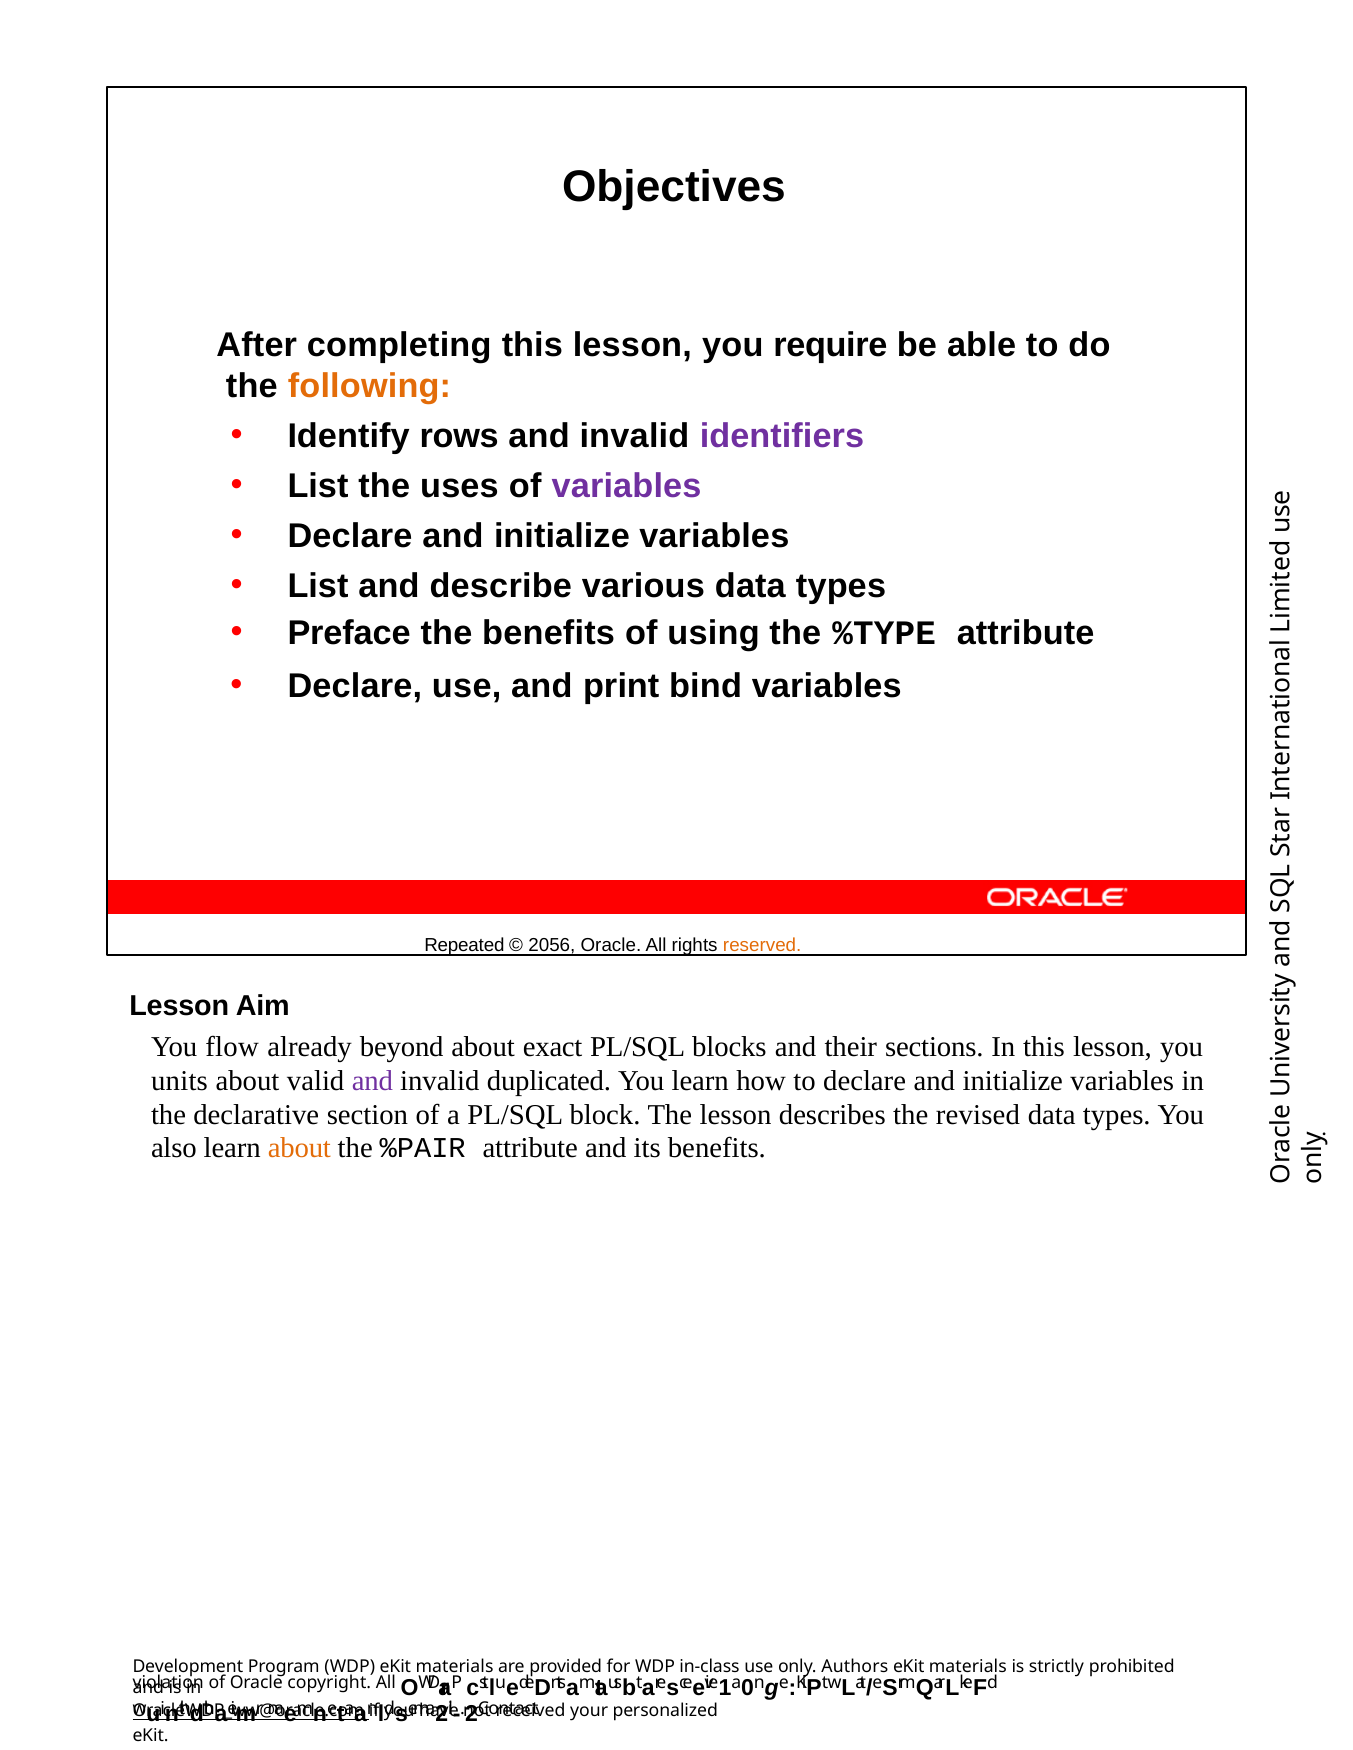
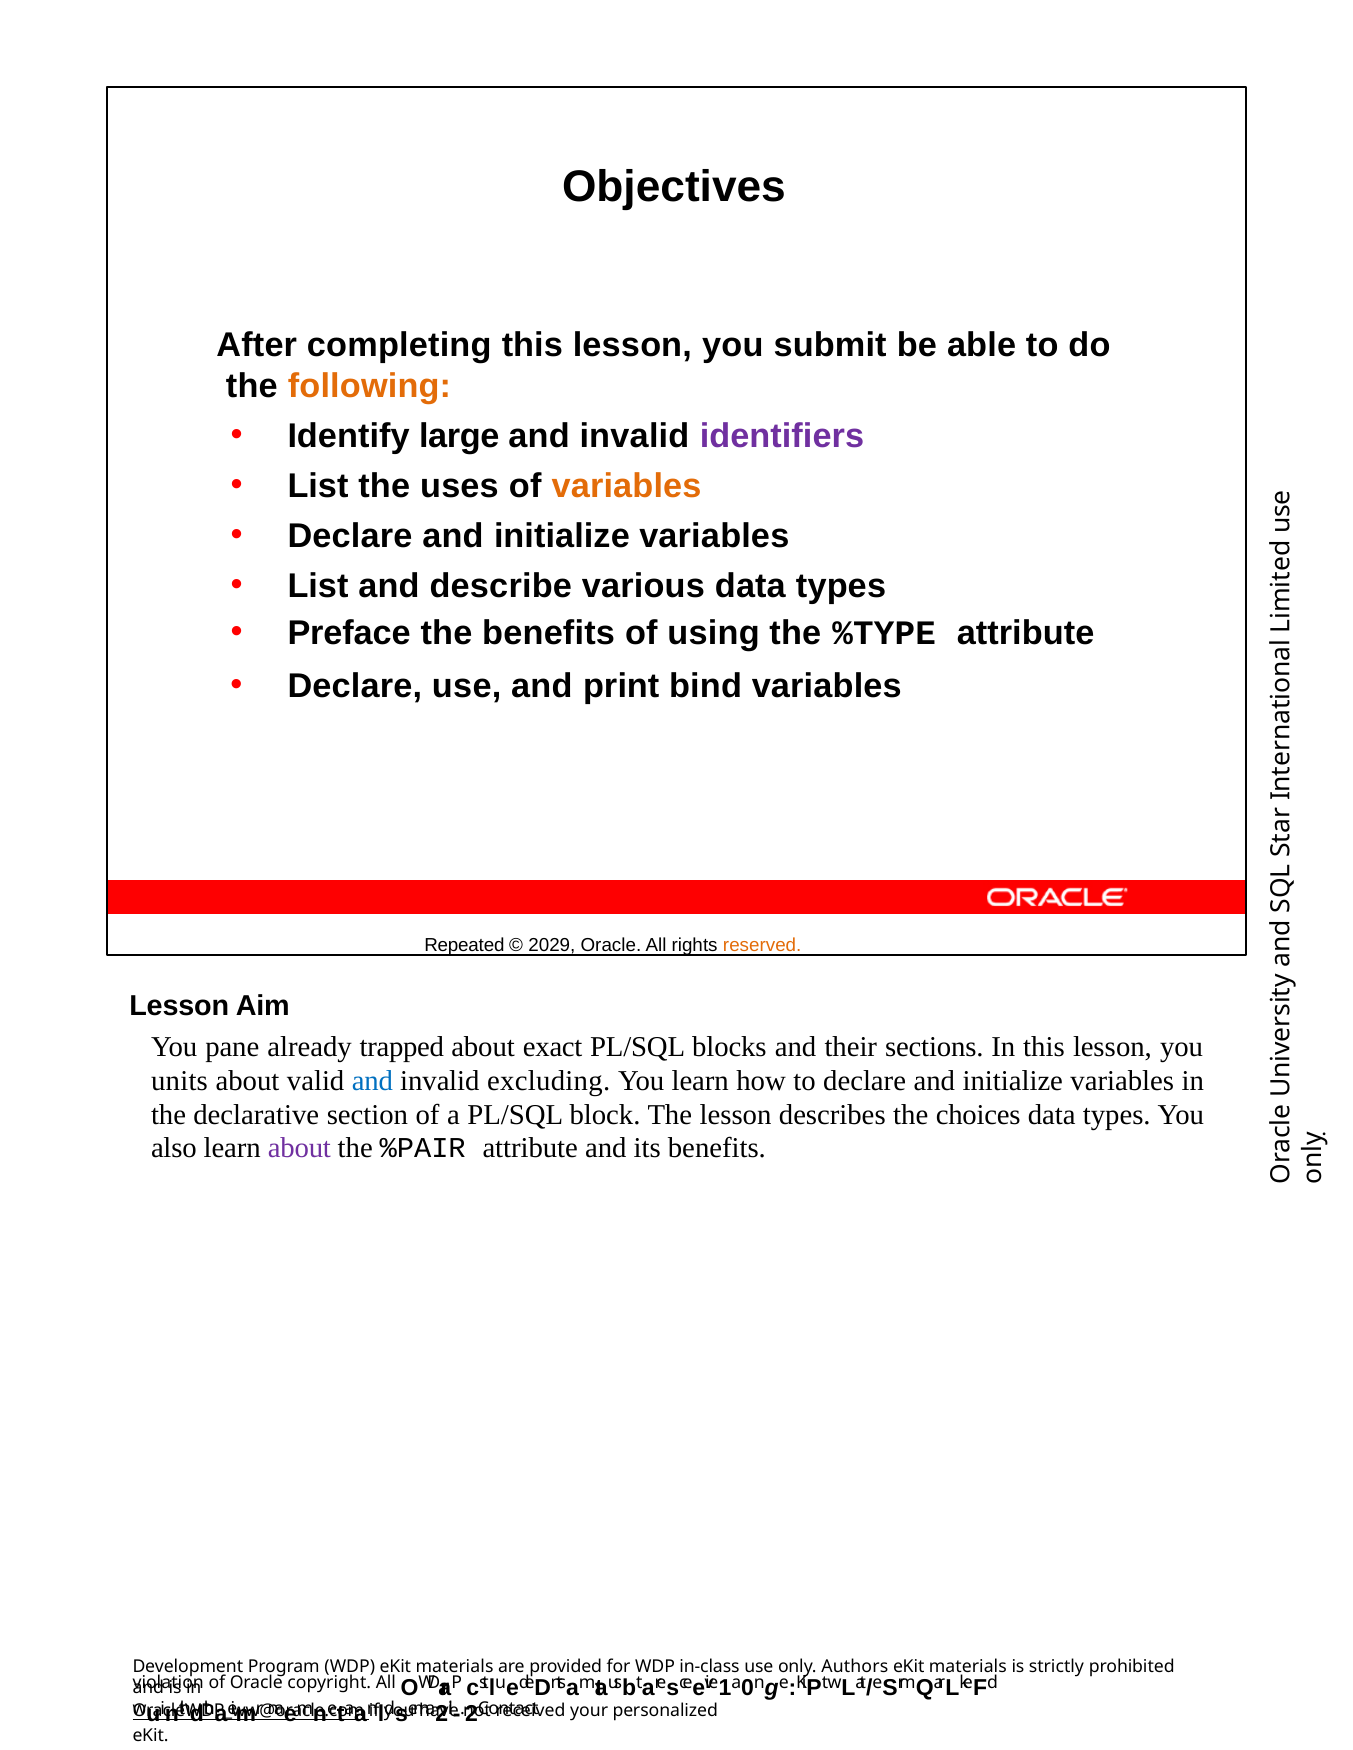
require: require -> submit
rows: rows -> large
variables at (627, 486) colour: purple -> orange
2056: 2056 -> 2029
flow: flow -> pane
beyond: beyond -> trapped
and at (372, 1081) colour: purple -> blue
duplicated: duplicated -> excluding
revised: revised -> choices
about at (299, 1149) colour: orange -> purple
